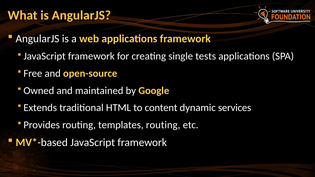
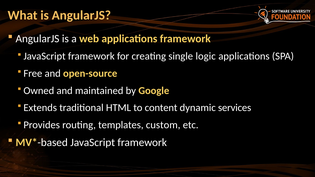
tests: tests -> logic
templates routing: routing -> custom
